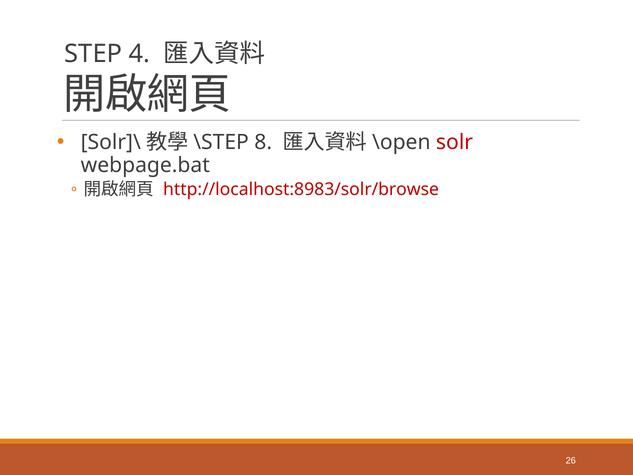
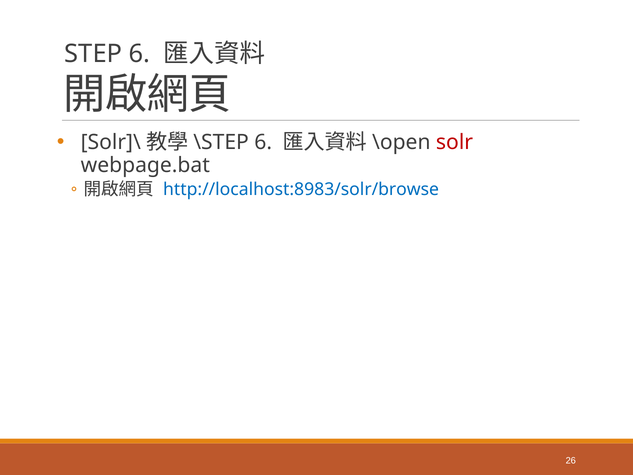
STEP 4: 4 -> 6
8 at (263, 142): 8 -> 6
http://localhost:8983/solr/browse colour: red -> blue
